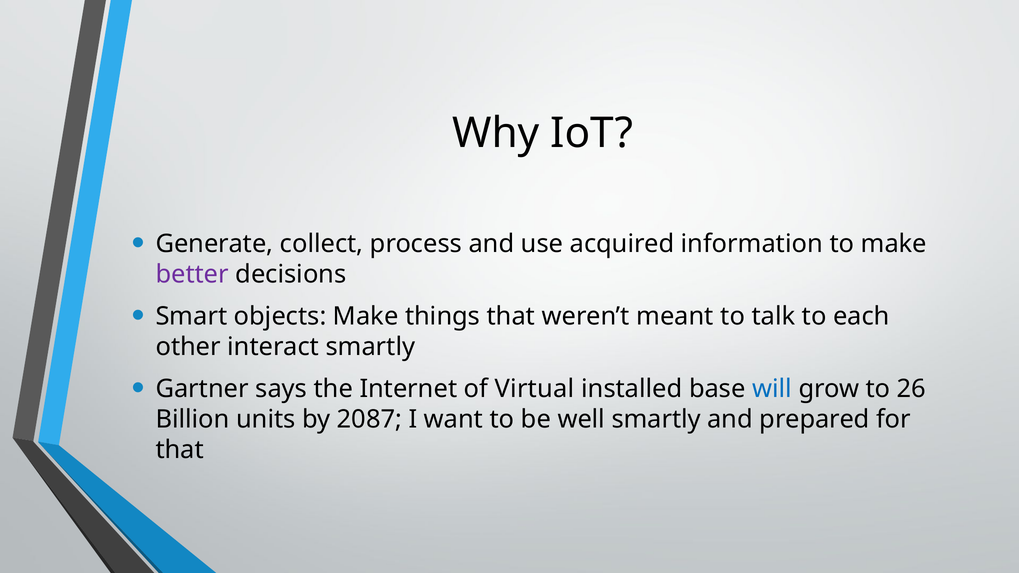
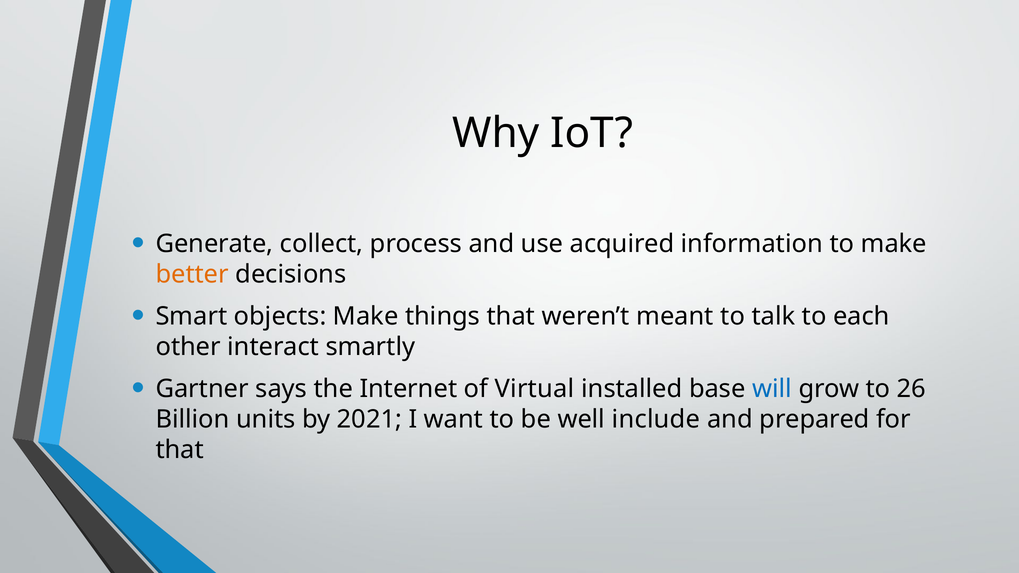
better colour: purple -> orange
2087: 2087 -> 2021
well smartly: smartly -> include
